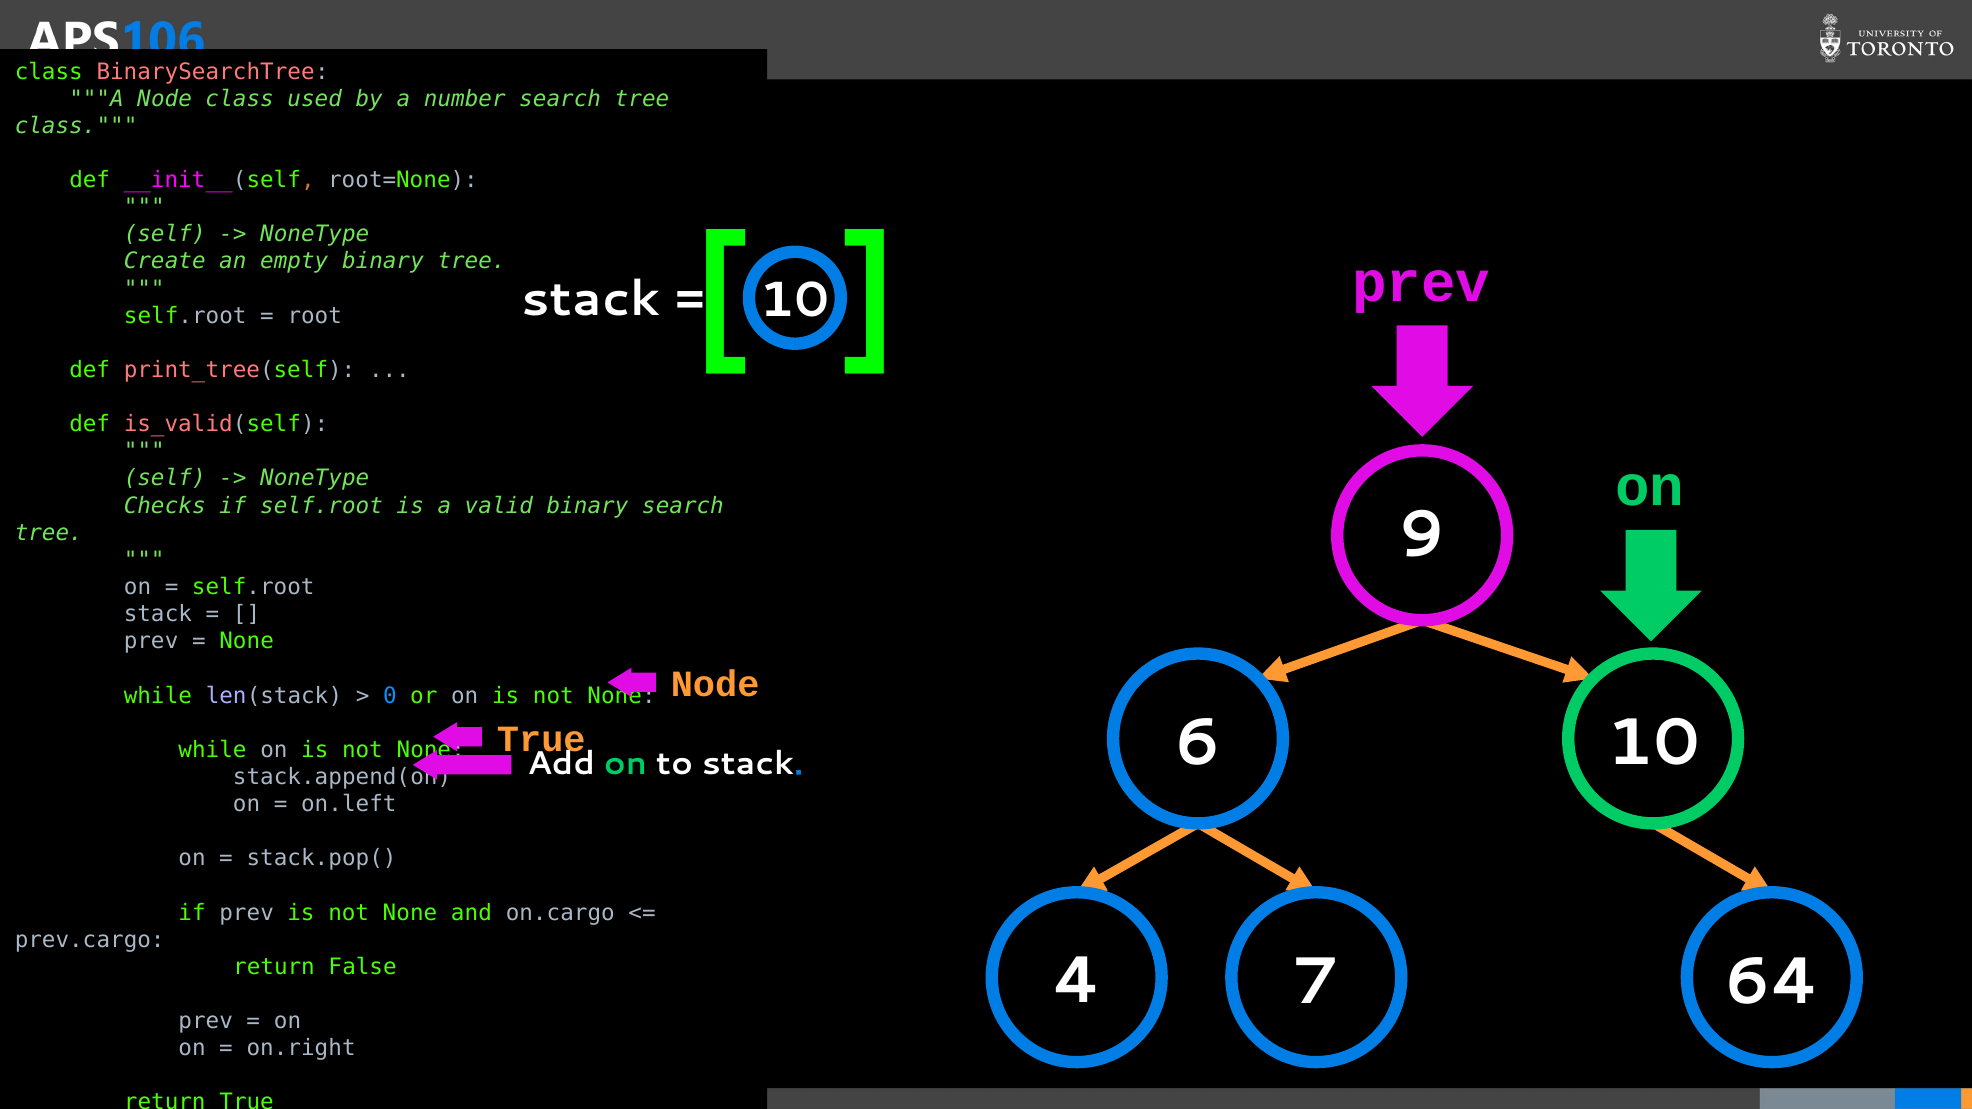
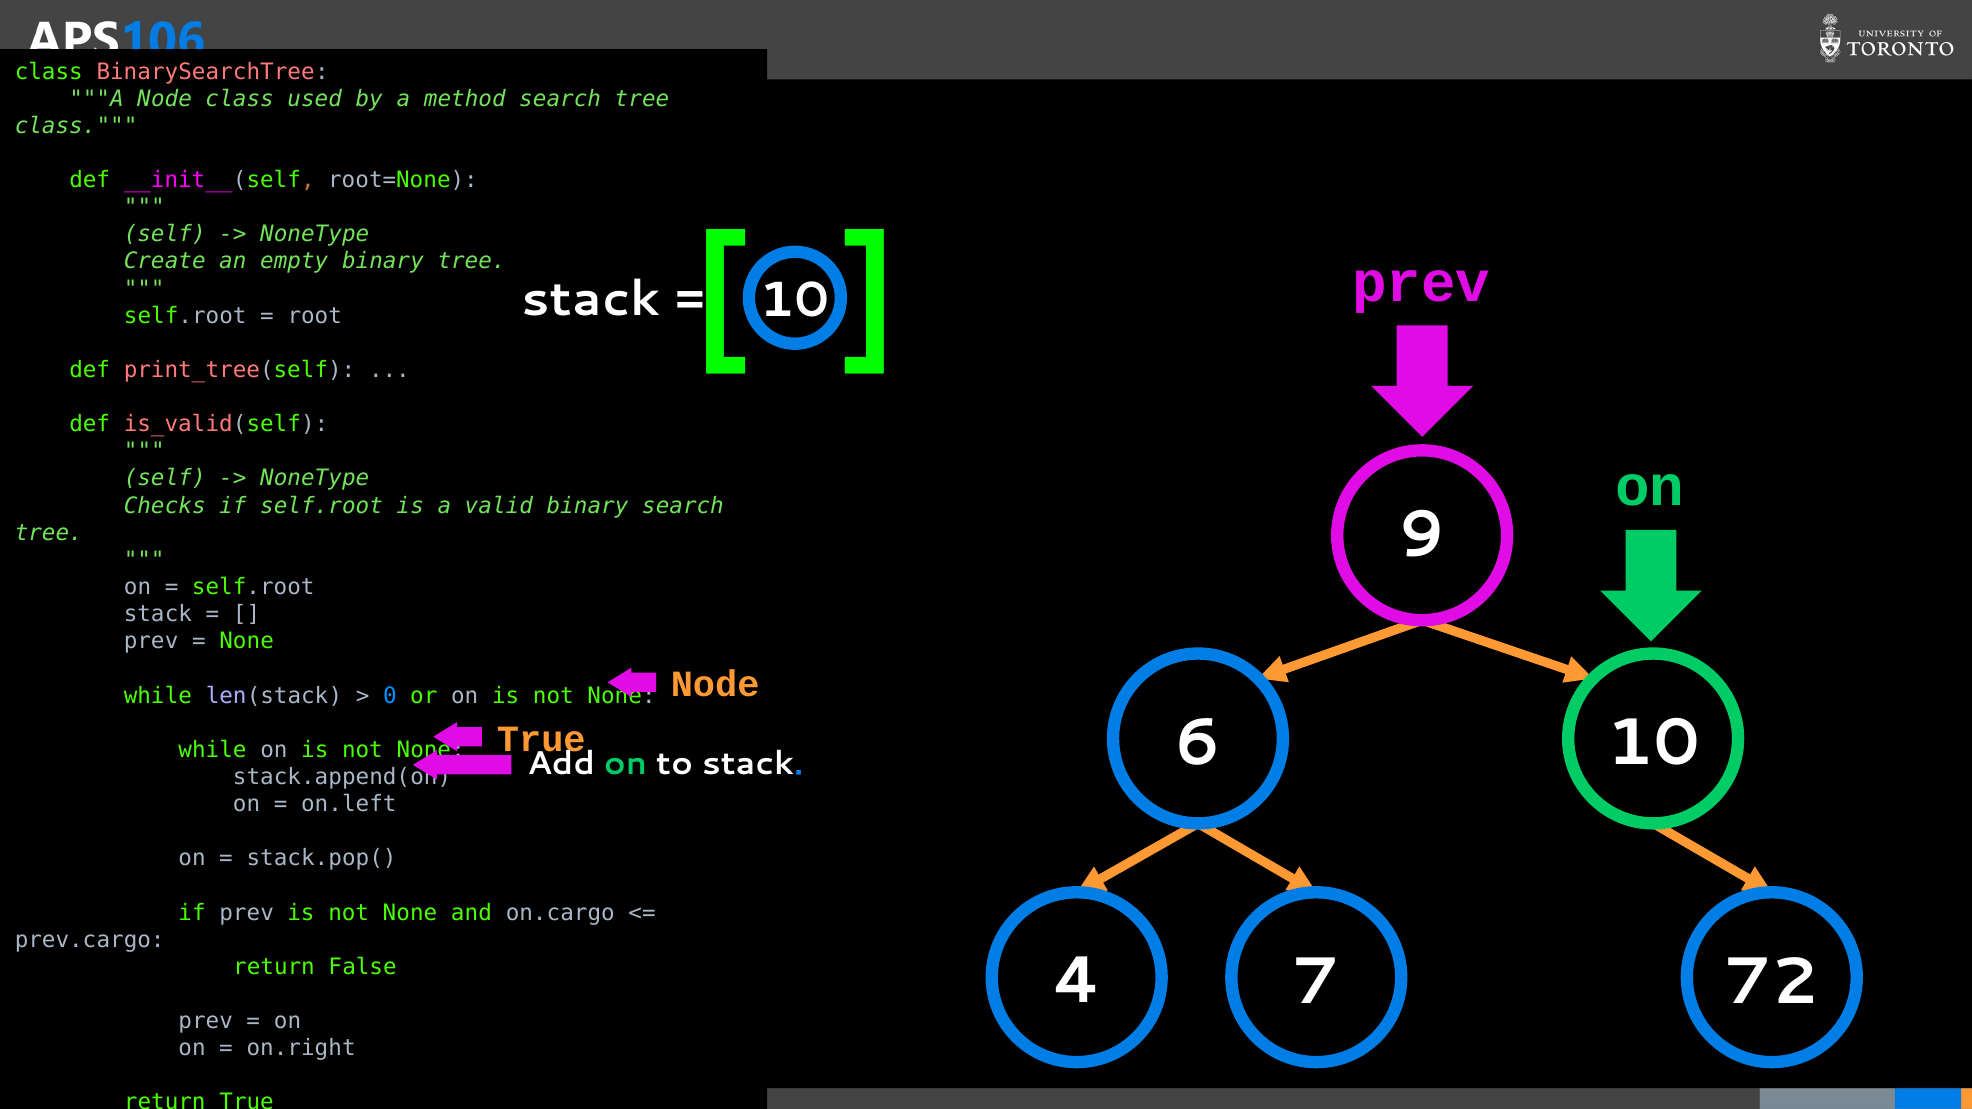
number: number -> method
64: 64 -> 72
